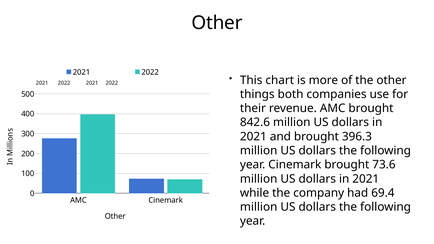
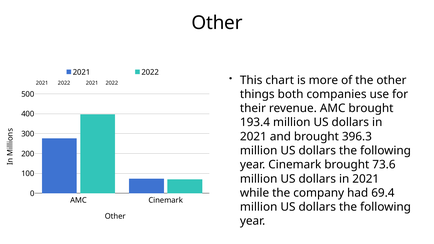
842.6: 842.6 -> 193.4
